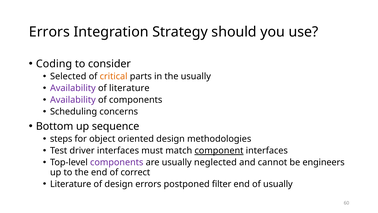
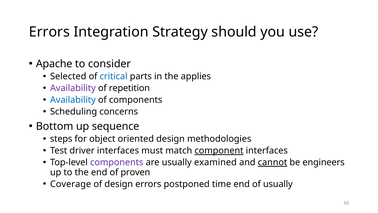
Coding: Coding -> Apache
critical colour: orange -> blue
the usually: usually -> applies
of literature: literature -> repetition
Availability at (73, 100) colour: purple -> blue
neglected: neglected -> examined
cannot underline: none -> present
correct: correct -> proven
Literature at (71, 184): Literature -> Coverage
filter: filter -> time
